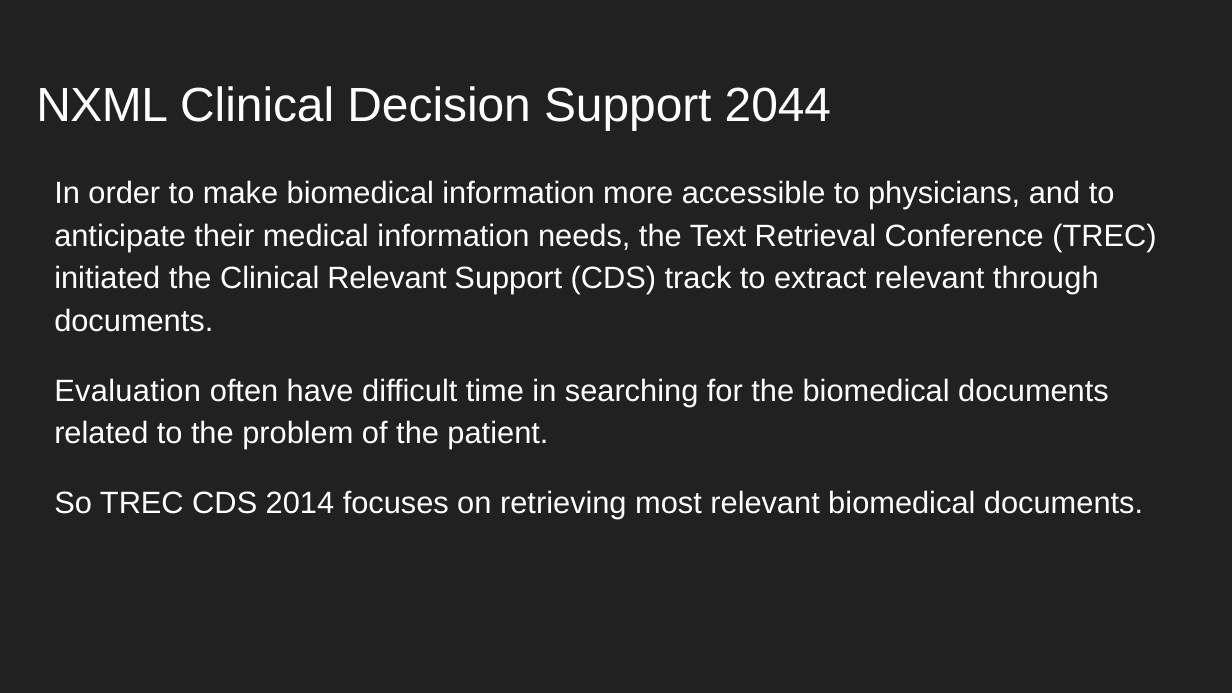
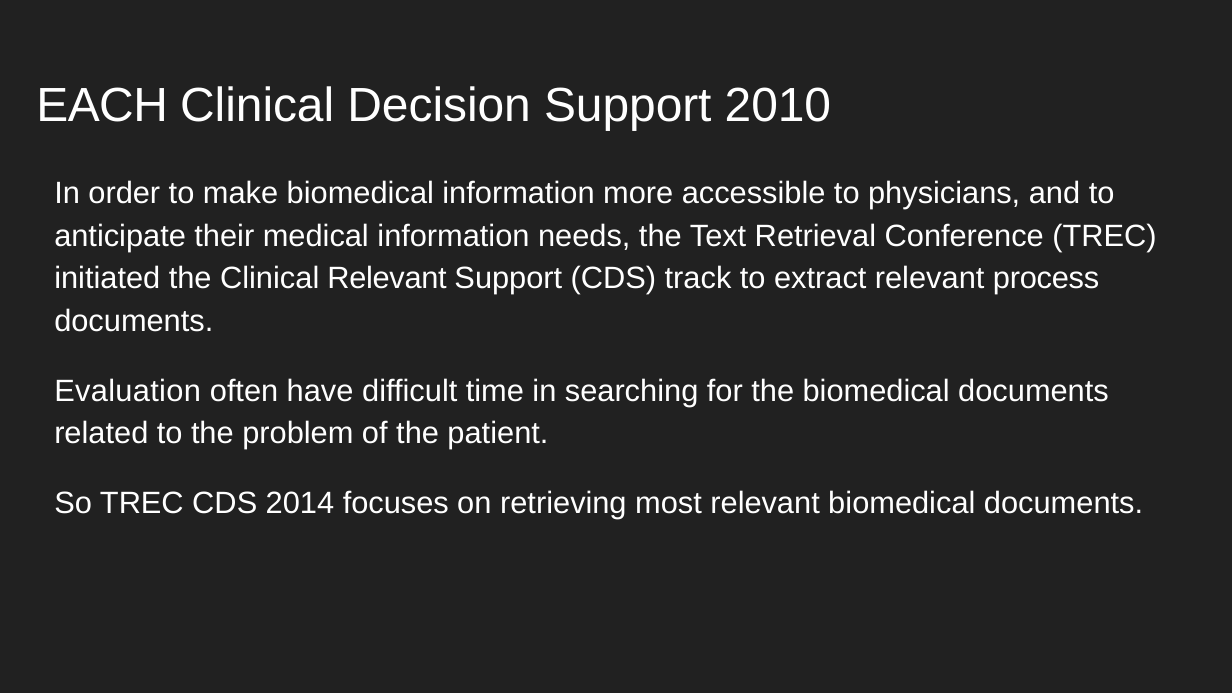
NXML: NXML -> EACH
2044: 2044 -> 2010
through: through -> process
